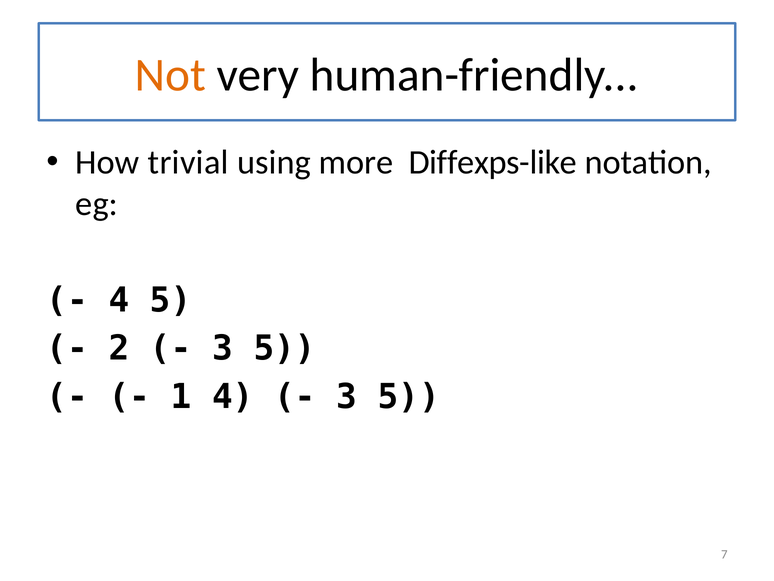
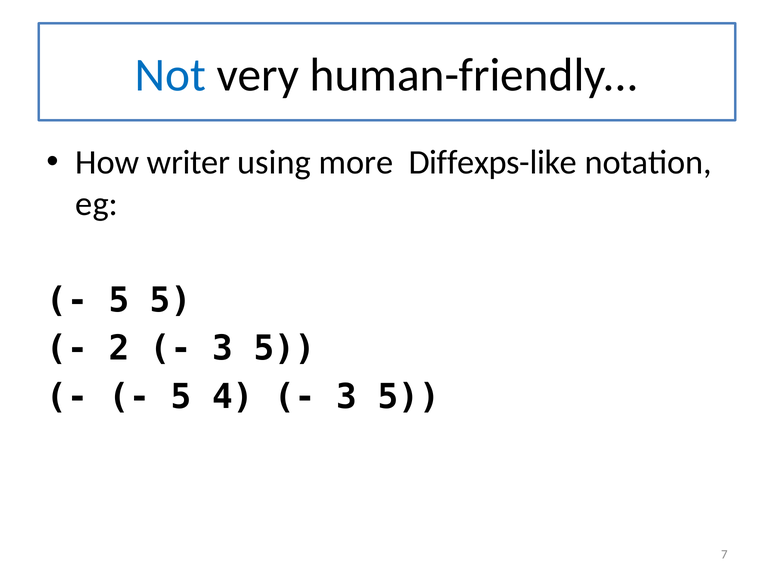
Not colour: orange -> blue
trivial: trivial -> writer
4 at (119, 300): 4 -> 5
1 at (181, 396): 1 -> 5
